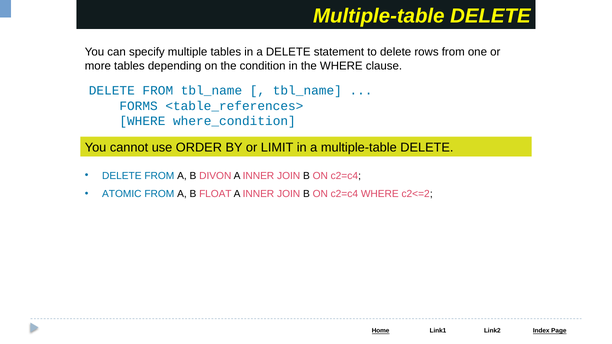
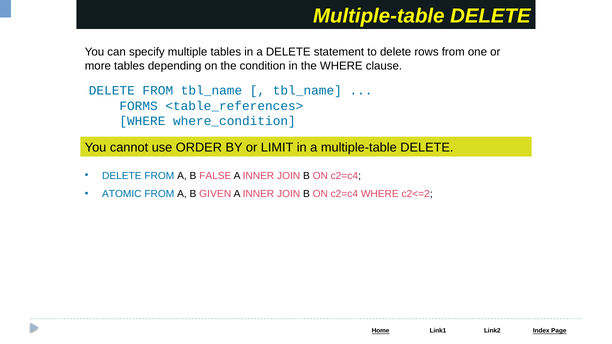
DIVON: DIVON -> FALSE
FLOAT: FLOAT -> GIVEN
